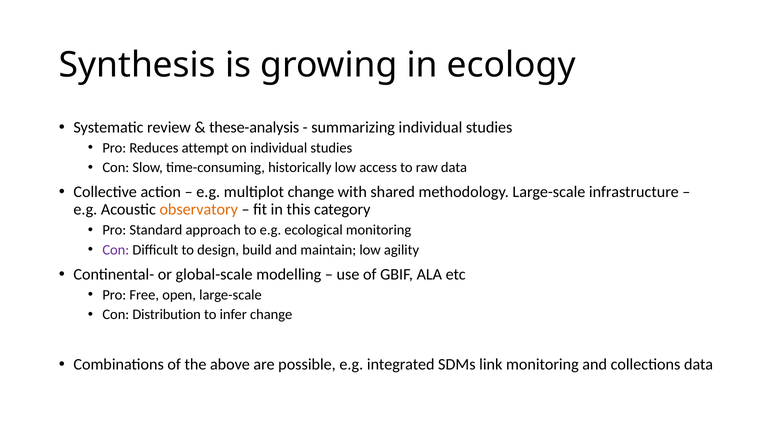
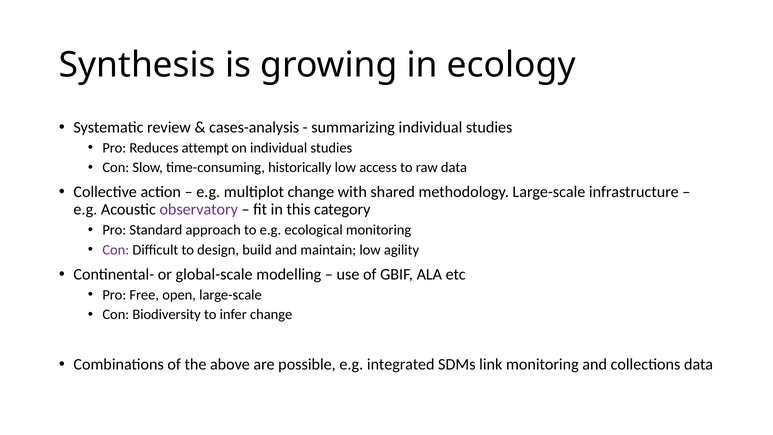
these-analysis: these-analysis -> cases-analysis
observatory colour: orange -> purple
Distribution: Distribution -> Biodiversity
